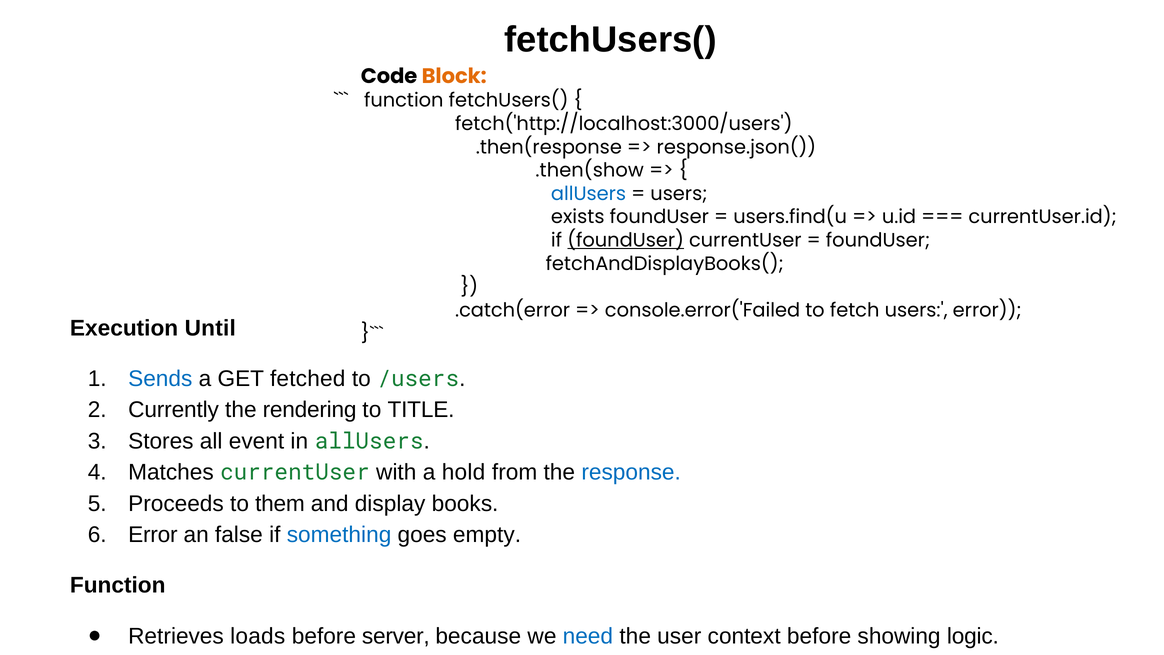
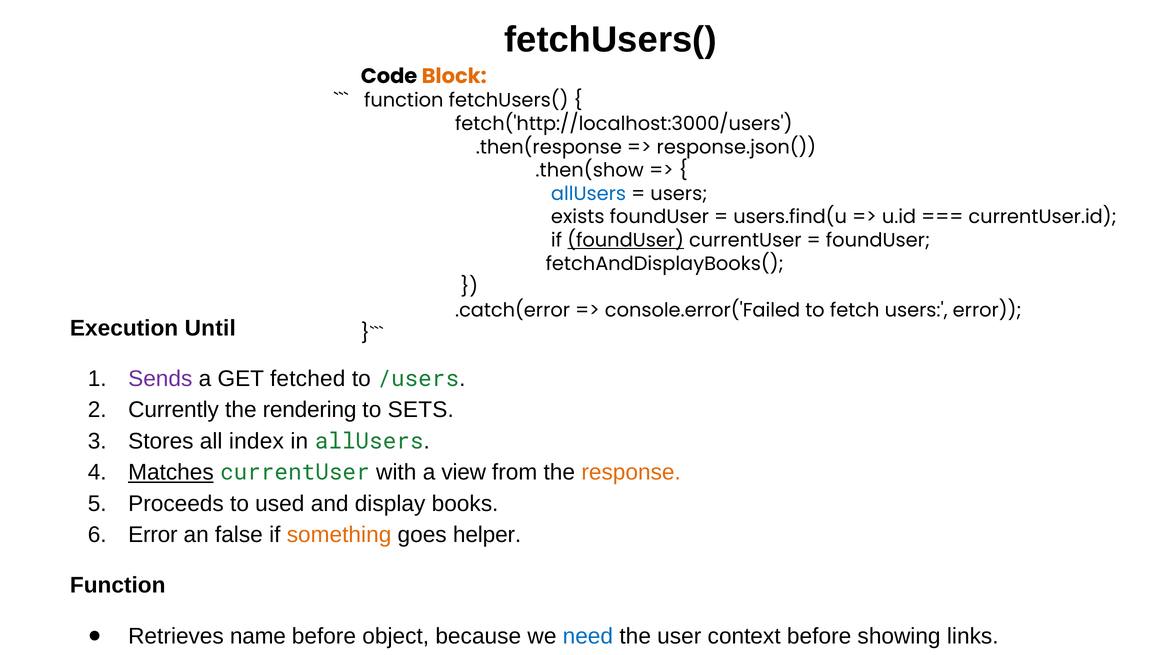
Sends colour: blue -> purple
TITLE: TITLE -> SETS
event: event -> index
Matches underline: none -> present
hold: hold -> view
response colour: blue -> orange
them: them -> used
something colour: blue -> orange
empty: empty -> helper
loads: loads -> name
server: server -> object
logic: logic -> links
